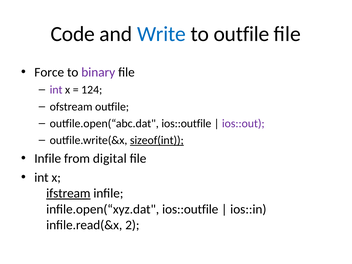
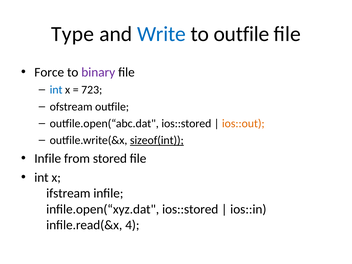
Code: Code -> Type
int at (56, 90) colour: purple -> blue
124: 124 -> 723
outfile.open(“abc.dat ios::outfile: ios::outfile -> ios::stored
ios::out colour: purple -> orange
digital: digital -> stored
ifstream underline: present -> none
infile.open(“xyz.dat ios::outfile: ios::outfile -> ios::stored
2: 2 -> 4
